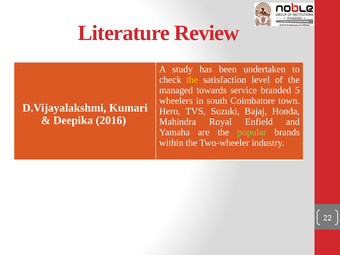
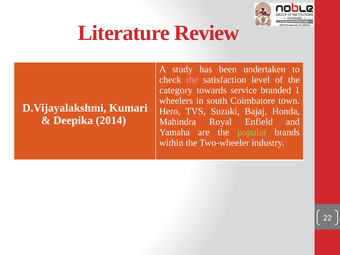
the at (192, 80) colour: yellow -> pink
managed: managed -> category
5: 5 -> 1
2016: 2016 -> 2014
